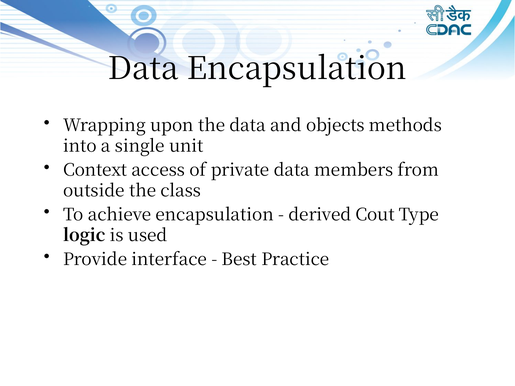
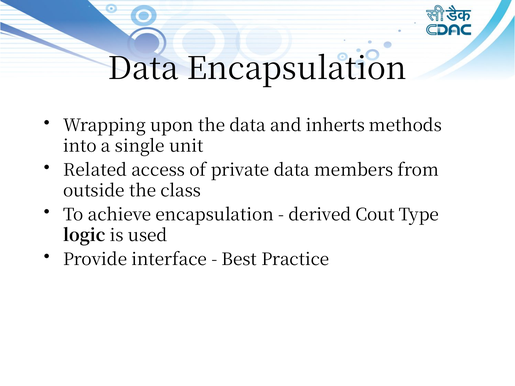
objects: objects -> inherts
Context: Context -> Related
